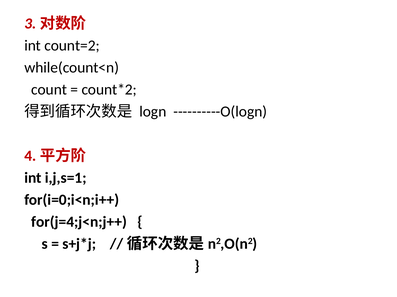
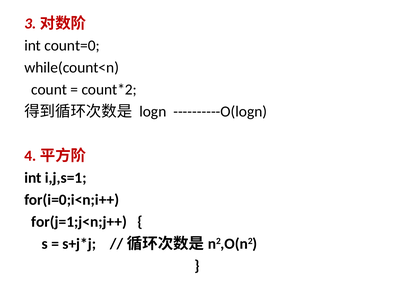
count=2: count=2 -> count=0
for(j=4;j<n;j++: for(j=4;j<n;j++ -> for(j=1;j<n;j++
